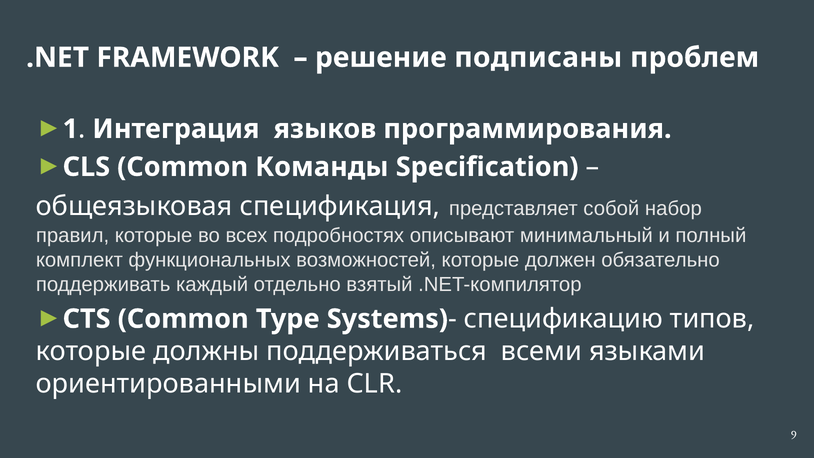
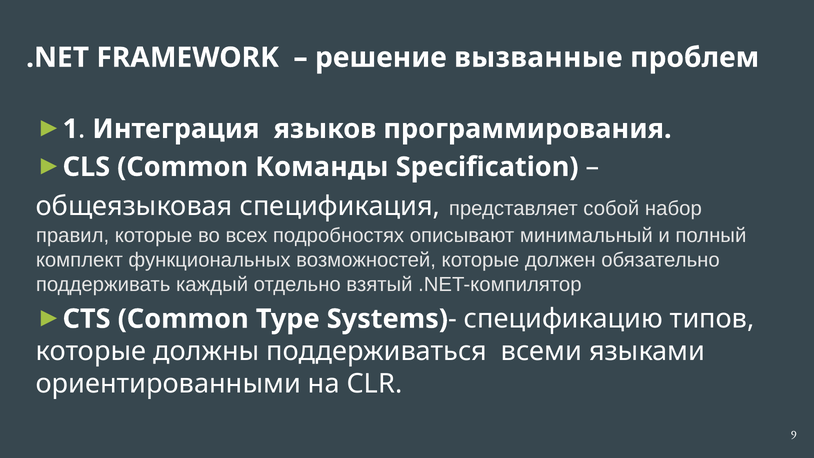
подписаны: подписаны -> вызванные
